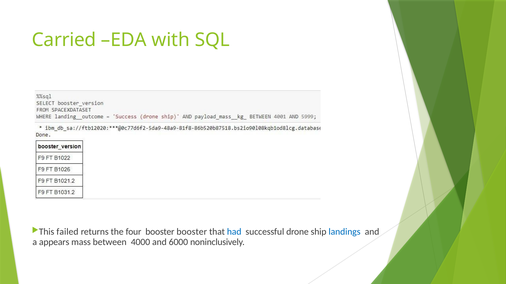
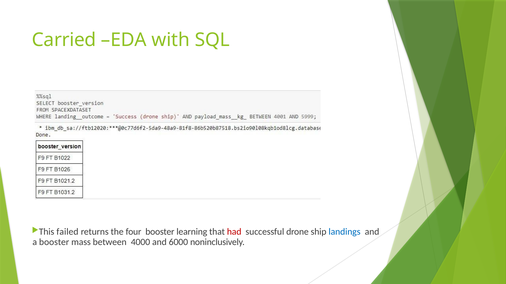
booster booster: booster -> learning
had colour: blue -> red
a appears: appears -> booster
